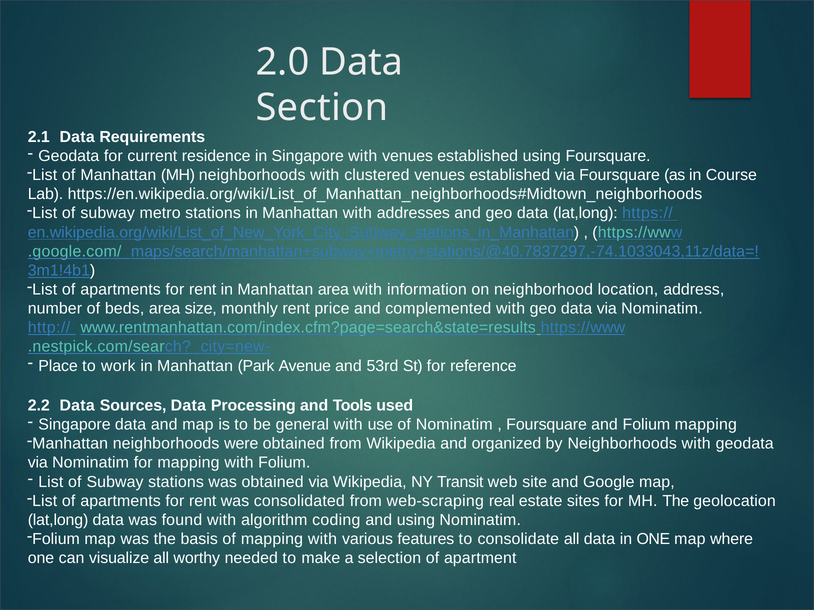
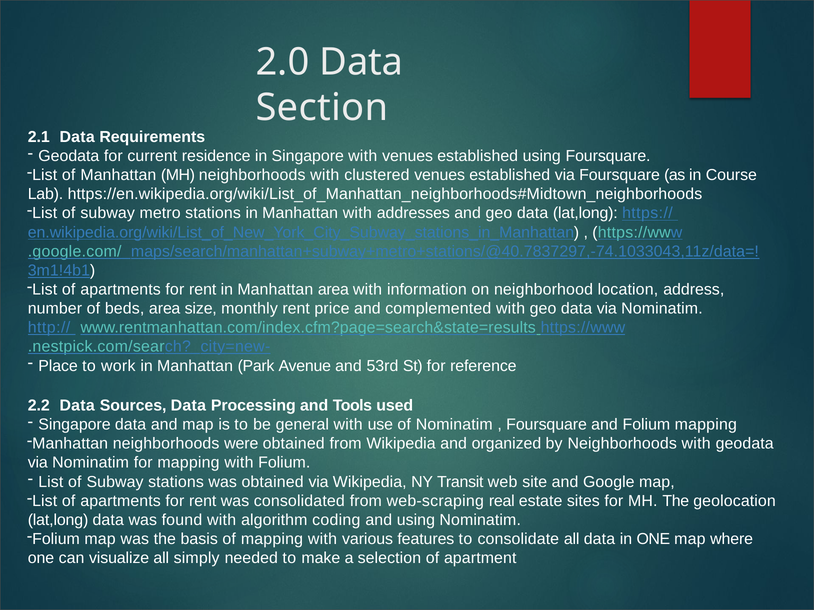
worthy: worthy -> simply
